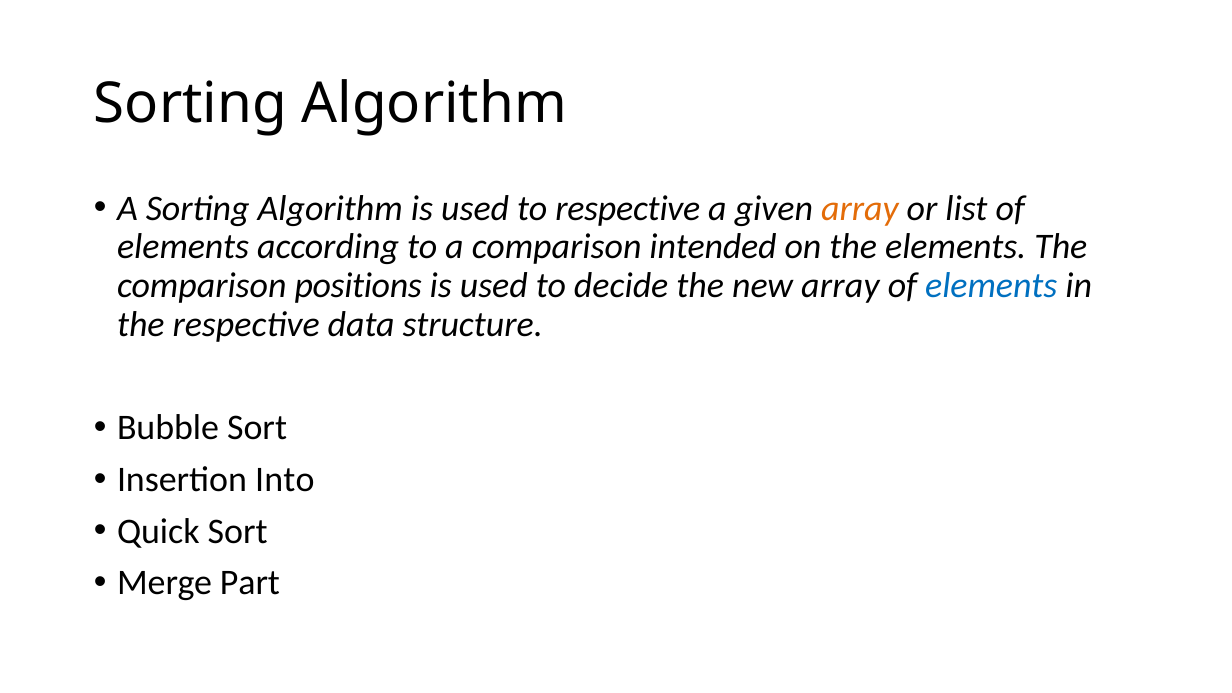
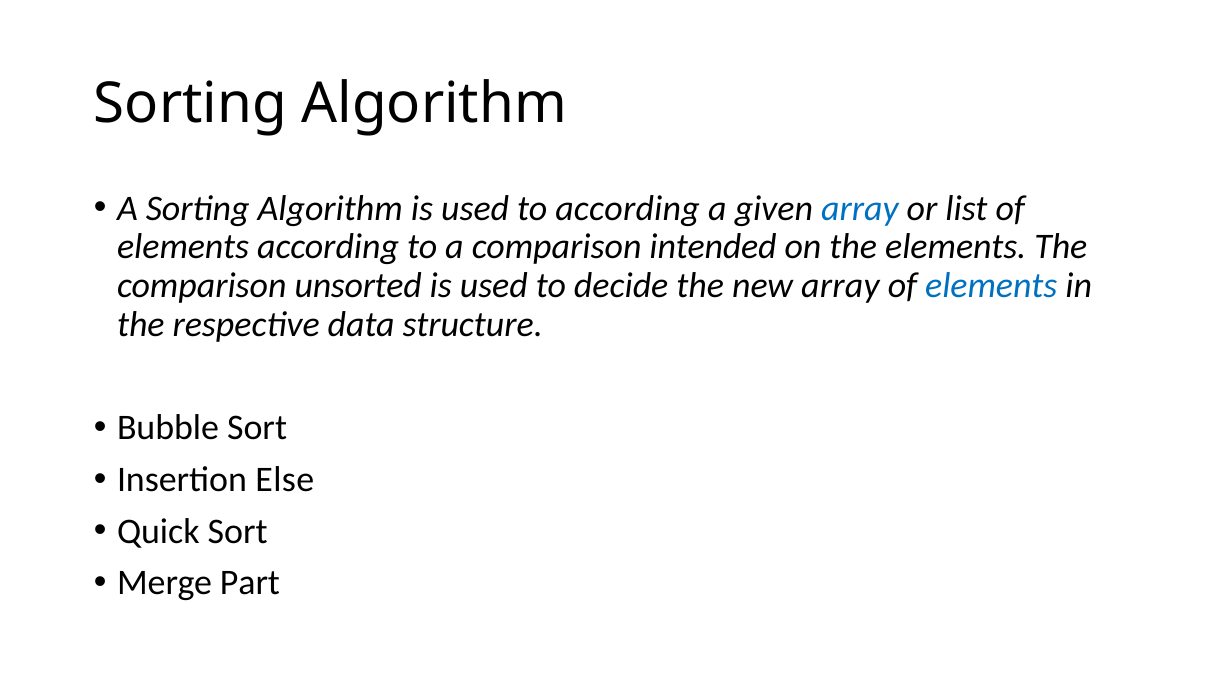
to respective: respective -> according
array at (860, 208) colour: orange -> blue
positions: positions -> unsorted
Into: Into -> Else
